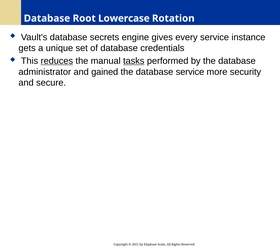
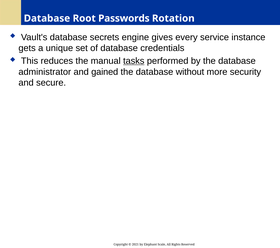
Lowercase: Lowercase -> Passwords
reduces underline: present -> none
database service: service -> without
